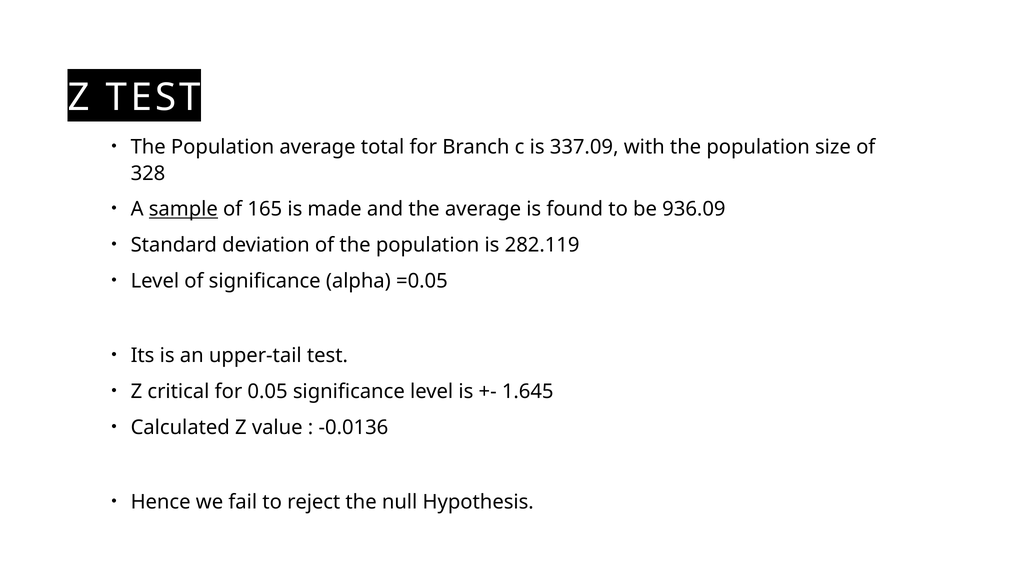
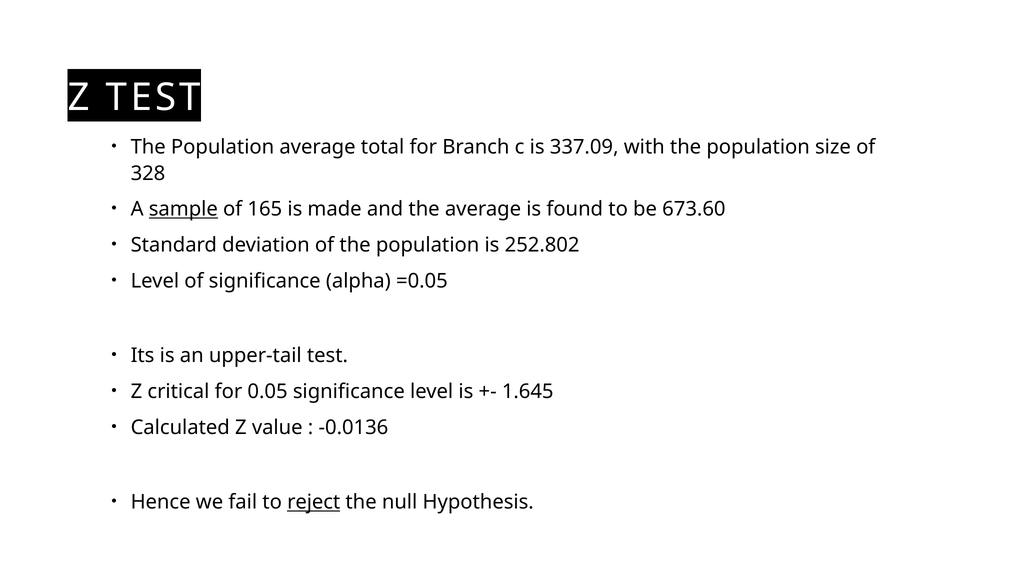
936.09: 936.09 -> 673.60
282.119: 282.119 -> 252.802
reject underline: none -> present
